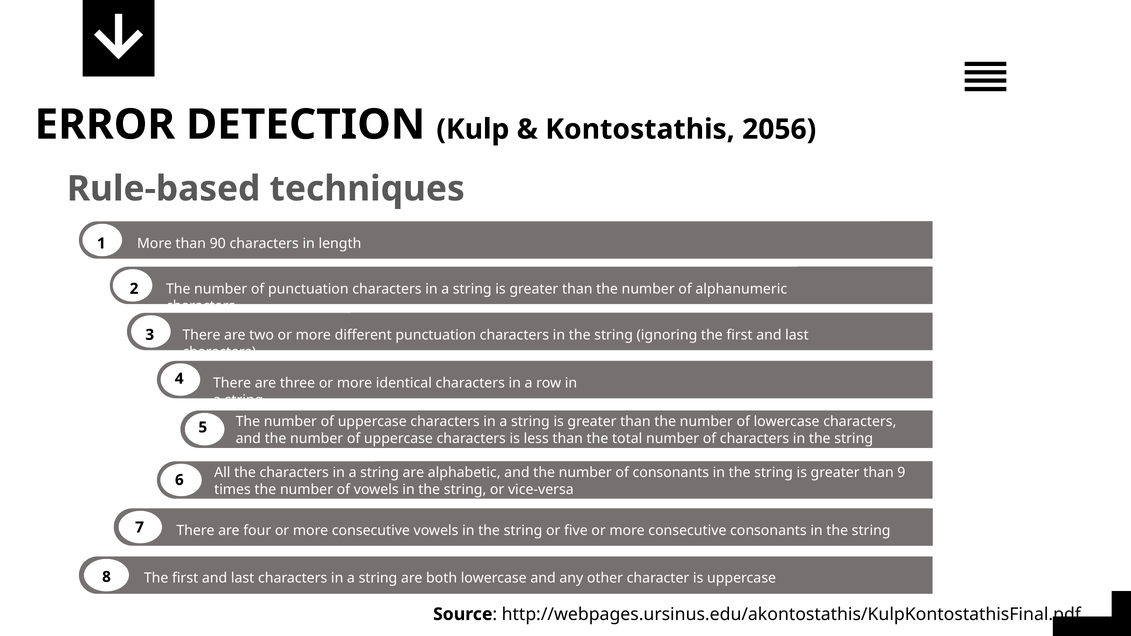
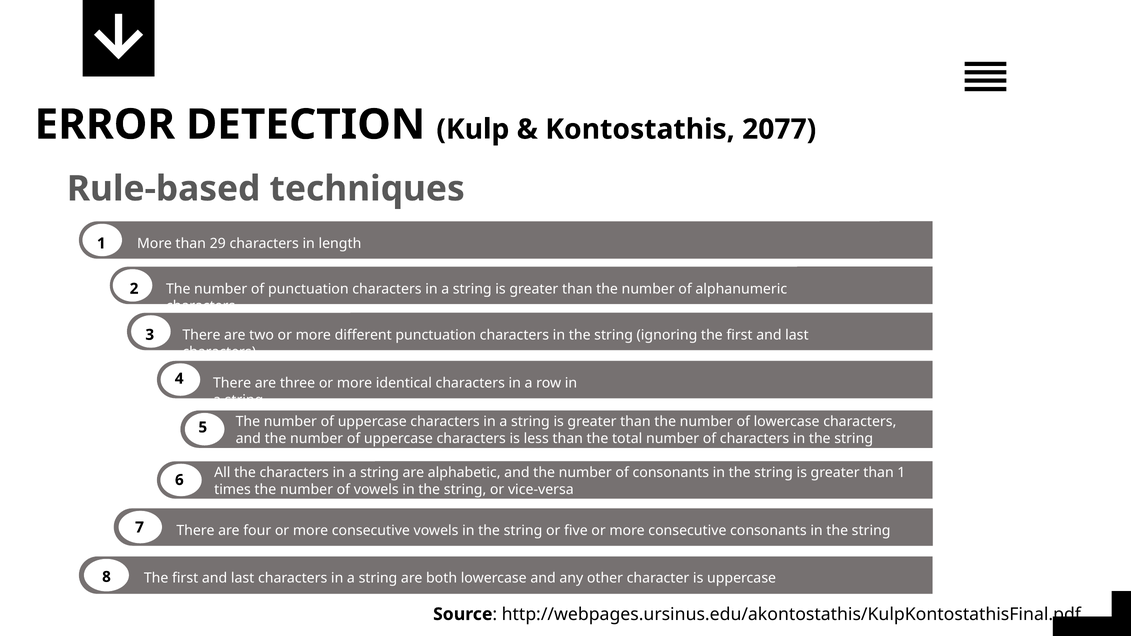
2056: 2056 -> 2077
90: 90 -> 29
than 9: 9 -> 1
